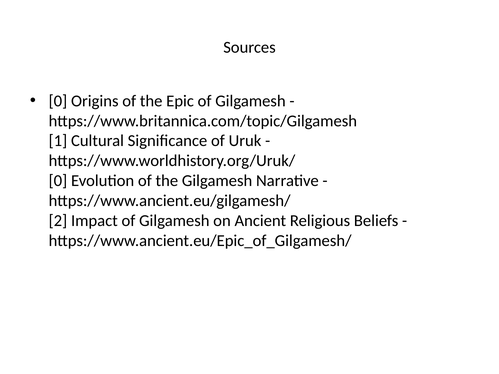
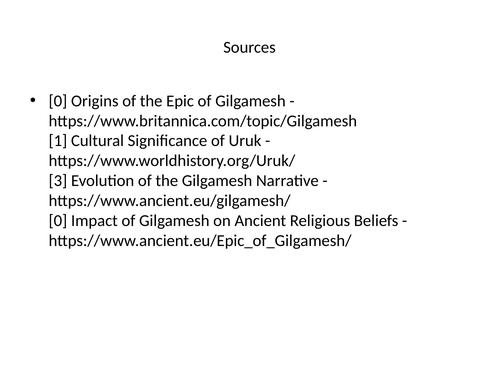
0 at (58, 181): 0 -> 3
2 at (58, 221): 2 -> 0
